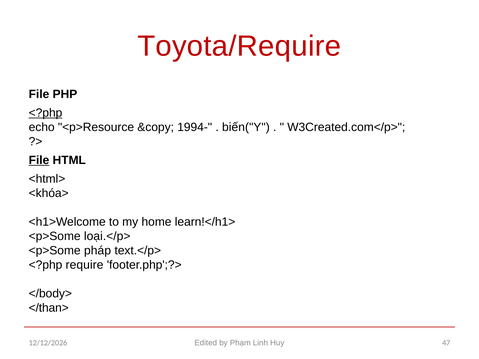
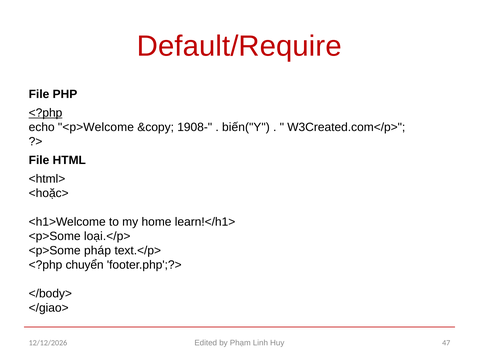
Toyota/Require: Toyota/Require -> Default/Require
<p>Resource: <p>Resource -> <p>Welcome
1994-: 1994- -> 1908-
File at (39, 160) underline: present -> none
<khóa>: <khóa> -> <hoặc>
require: require -> chuyển
</than>: </than> -> </giao>
